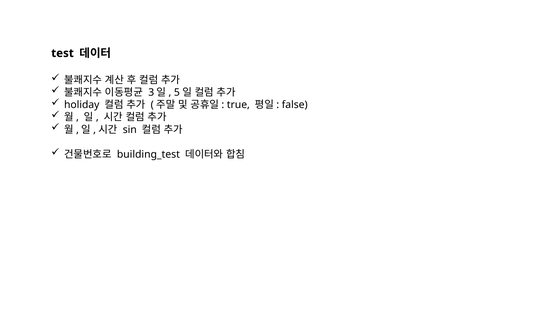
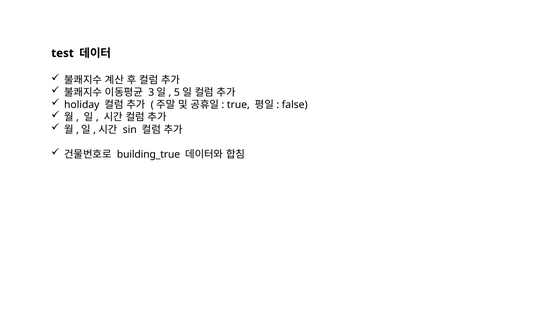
building_test: building_test -> building_true
